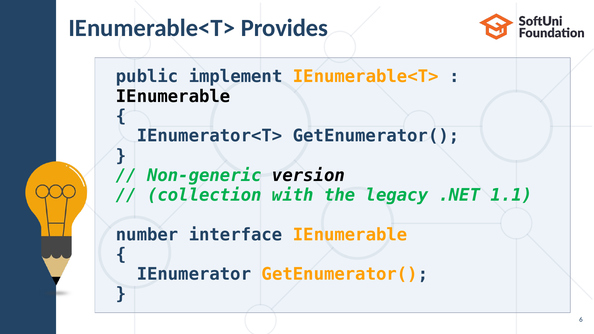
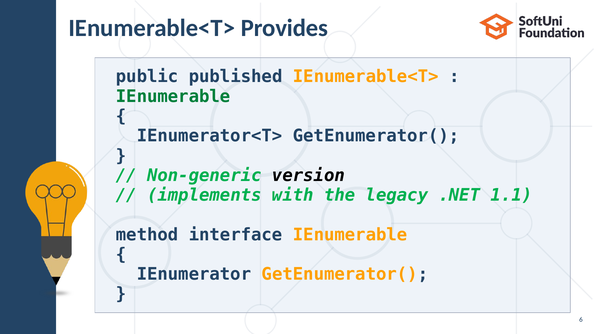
implement: implement -> published
IEnumerable at (173, 96) colour: black -> green
collection: collection -> implements
number: number -> method
